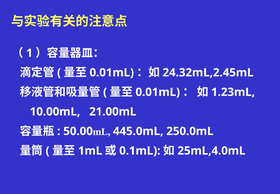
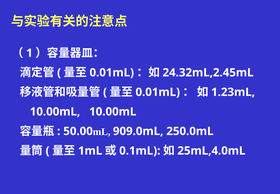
10.00mL 21.00mL: 21.00mL -> 10.00mL
445.0mL: 445.0mL -> 909.0mL
